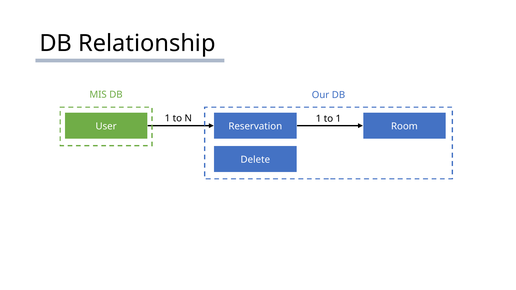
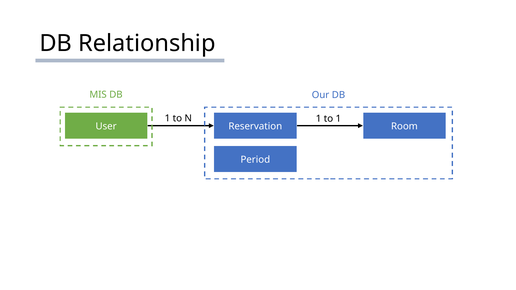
Delete: Delete -> Period
